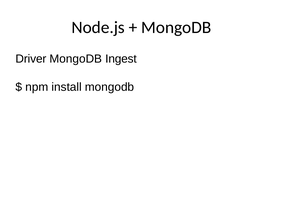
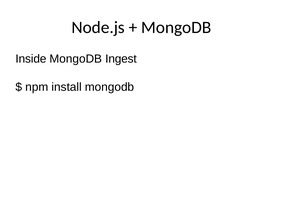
Driver: Driver -> Inside
